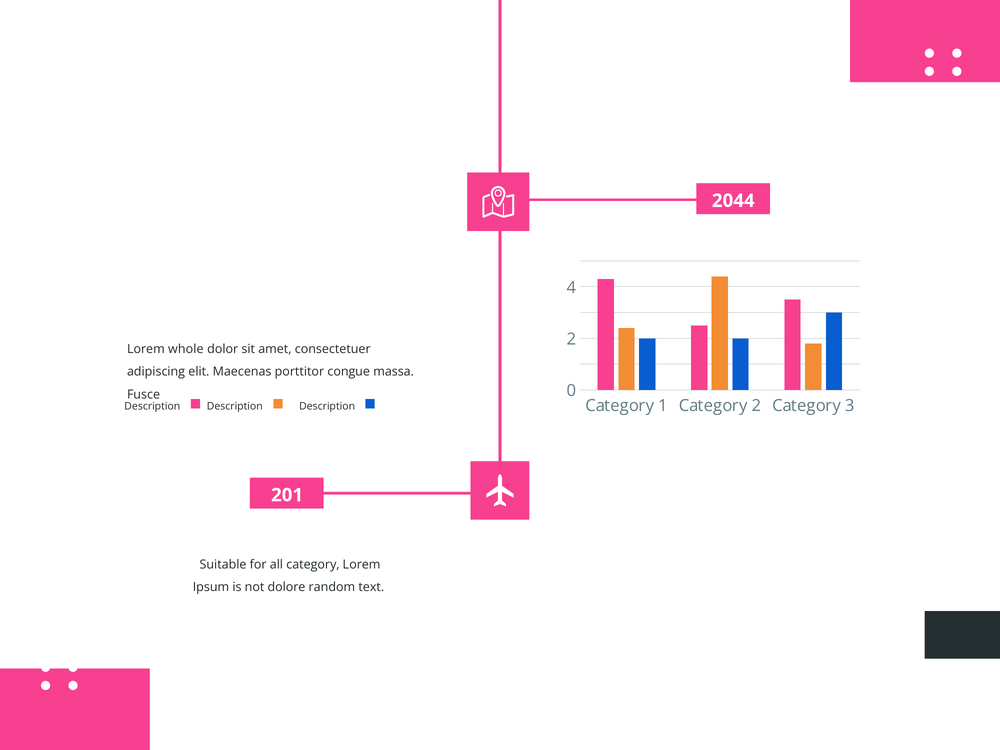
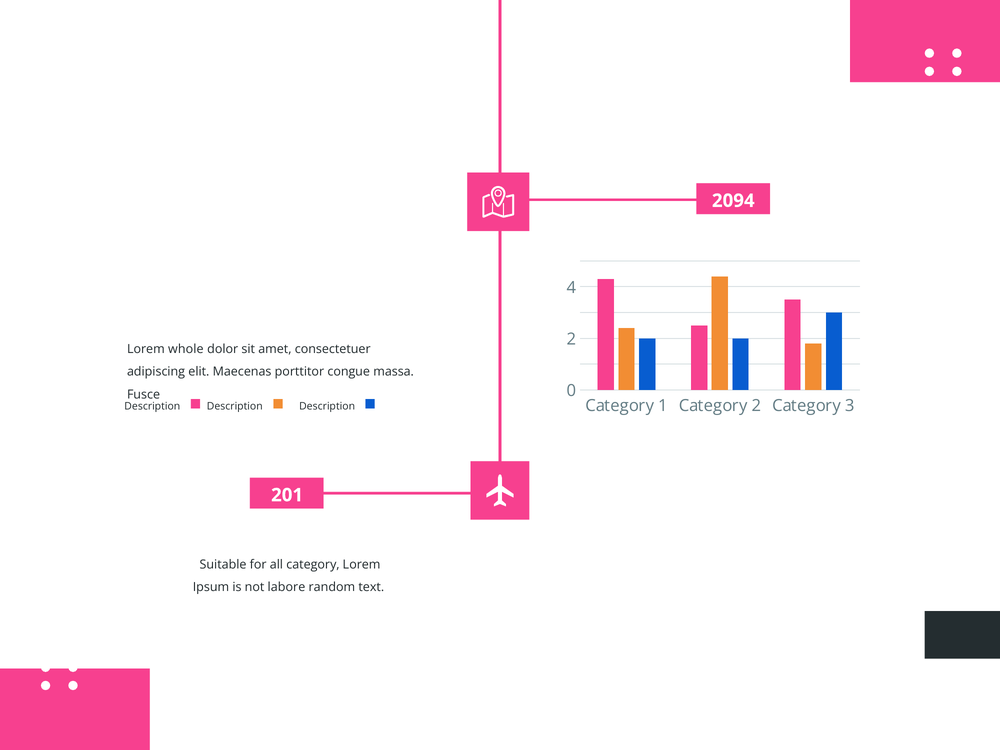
2044: 2044 -> 2094
dolore: dolore -> labore
